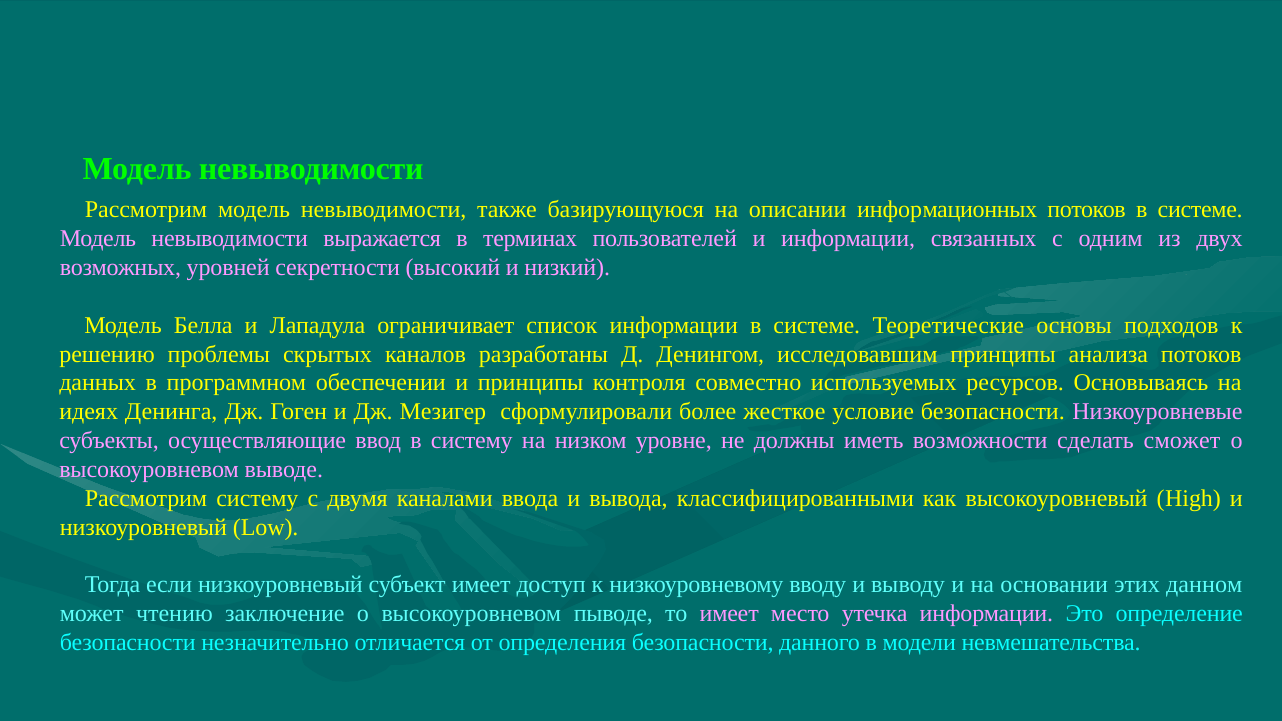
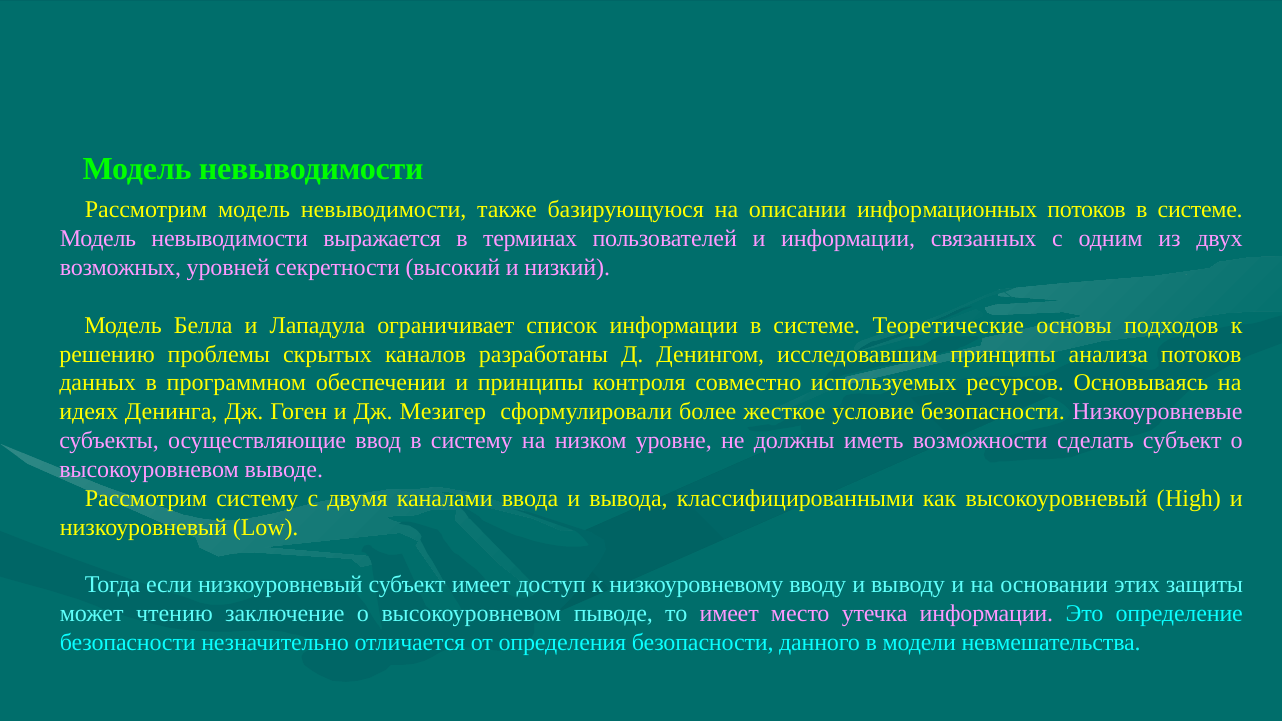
сделать сможет: сможет -> субъект
данном: данном -> защиты
